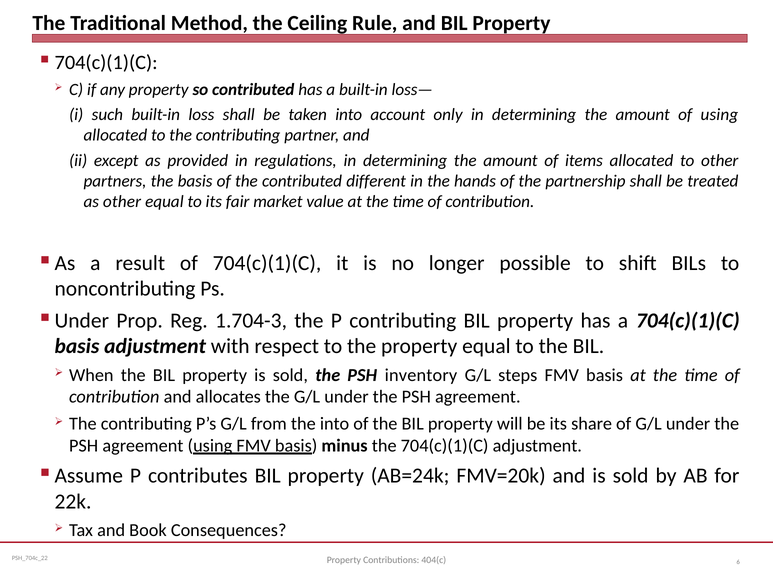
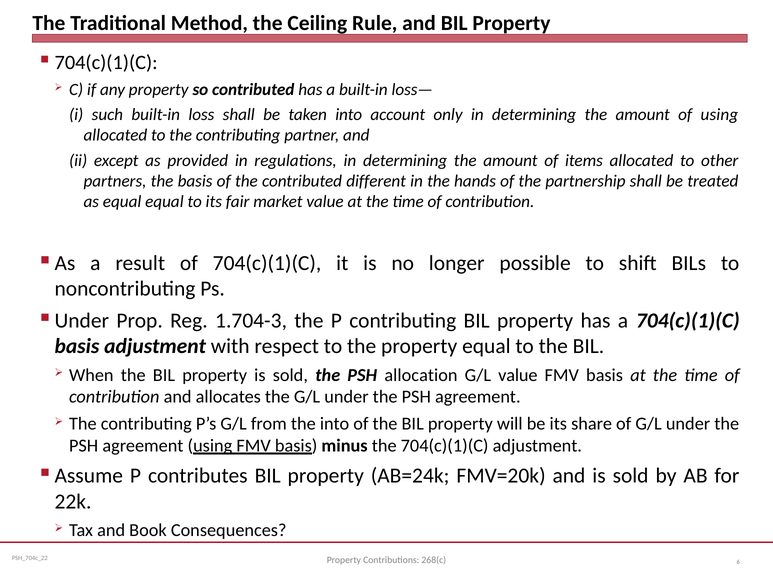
as other: other -> equal
inventory: inventory -> allocation
G/L steps: steps -> value
404(c: 404(c -> 268(c
